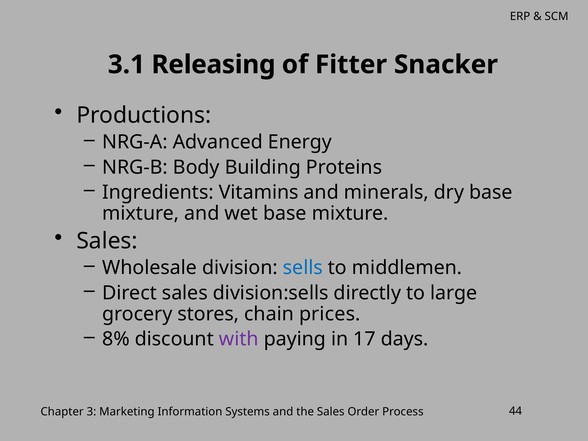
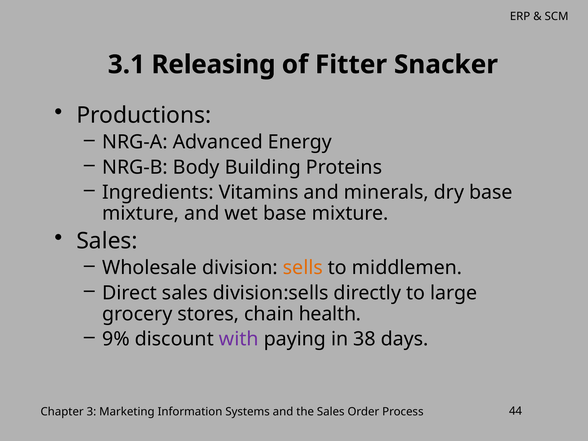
sells colour: blue -> orange
prices: prices -> health
8%: 8% -> 9%
17: 17 -> 38
